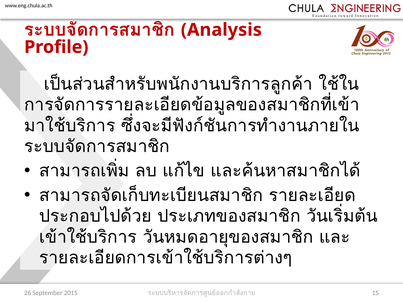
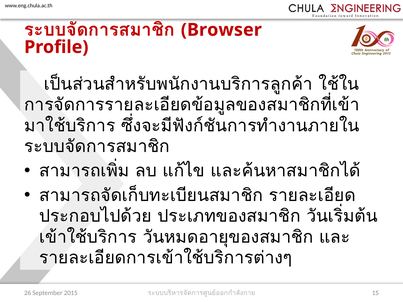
Analysis: Analysis -> Browser
